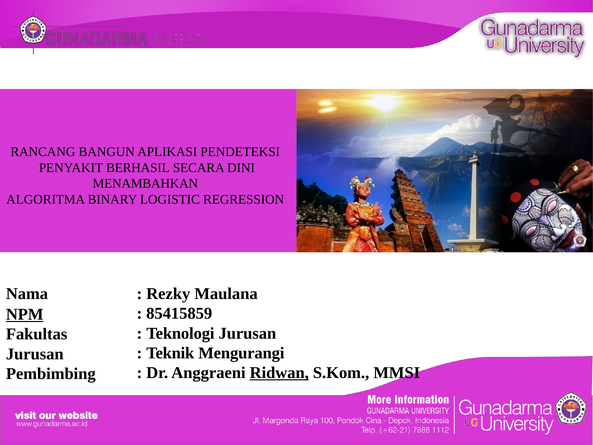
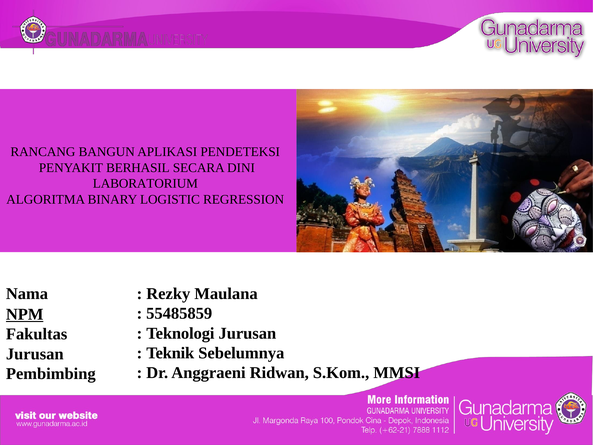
MENAMBAHKAN: MENAMBAHKAN -> LABORATORIUM
85415859: 85415859 -> 55485859
Mengurangi: Mengurangi -> Sebelumnya
Ridwan underline: present -> none
